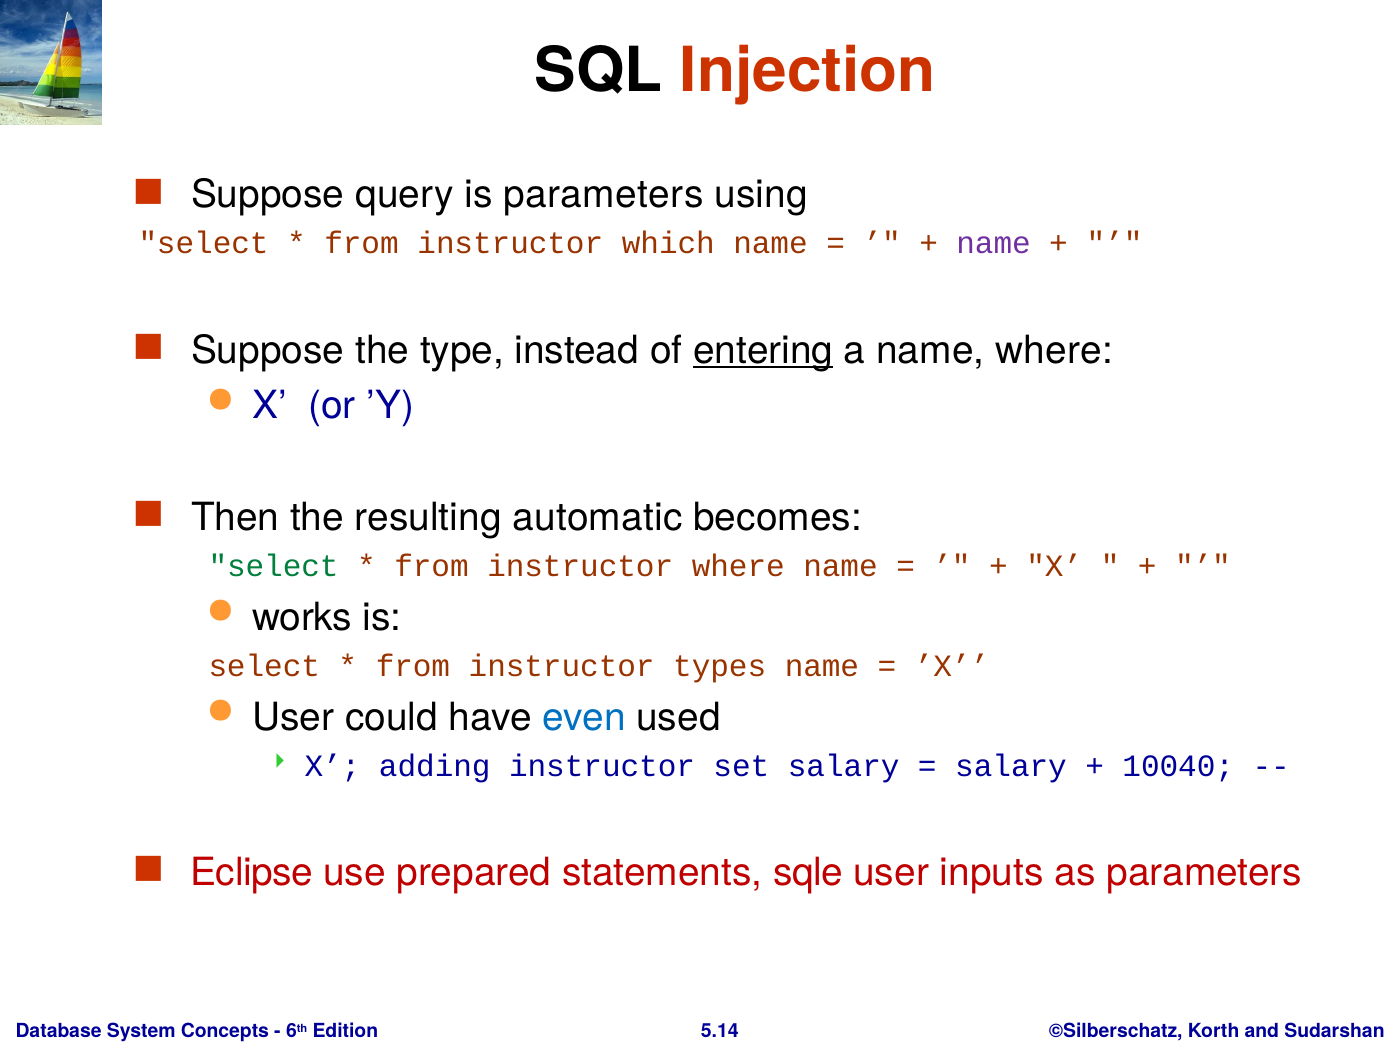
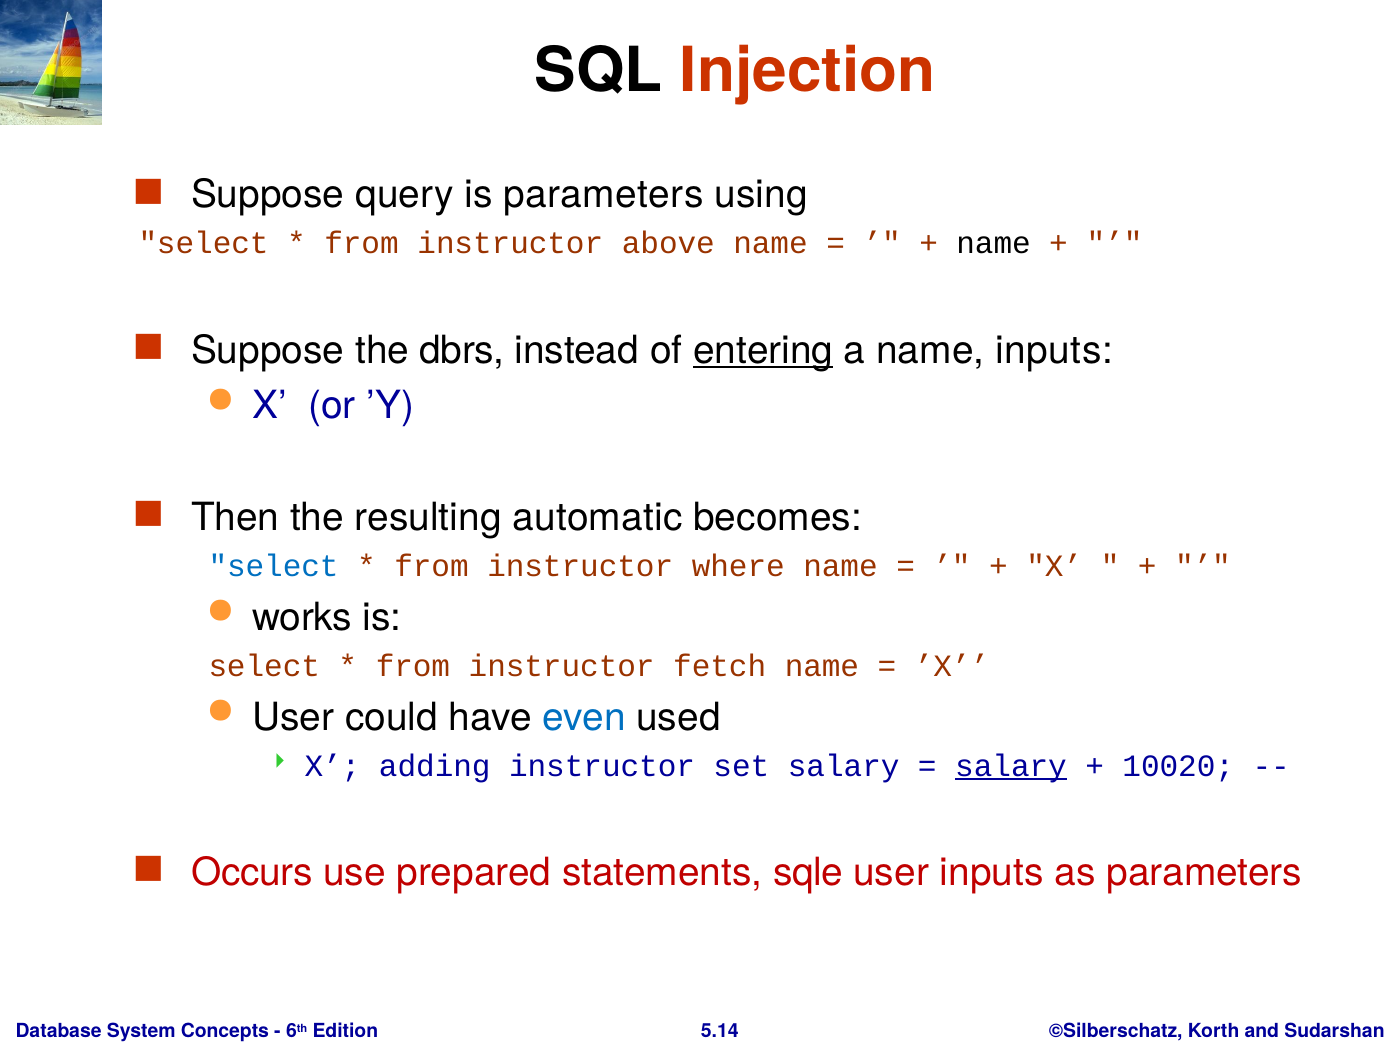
which: which -> above
name at (994, 244) colour: purple -> black
type: type -> dbrs
name where: where -> inputs
select at (274, 566) colour: green -> blue
types: types -> fetch
salary at (1011, 766) underline: none -> present
10040: 10040 -> 10020
Eclipse: Eclipse -> Occurs
